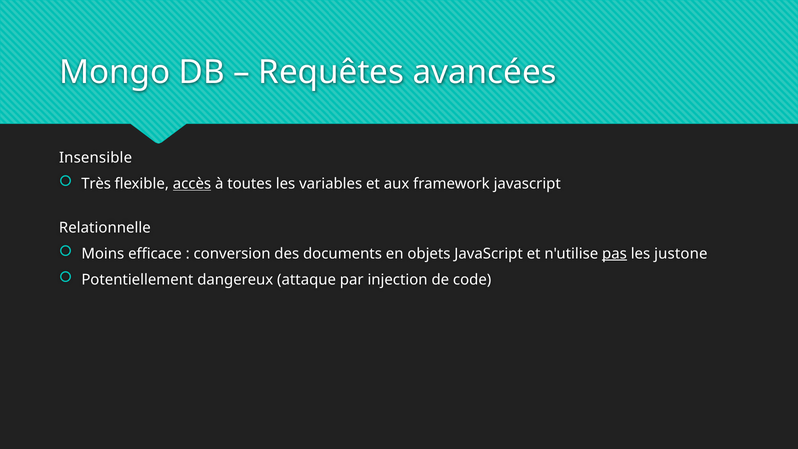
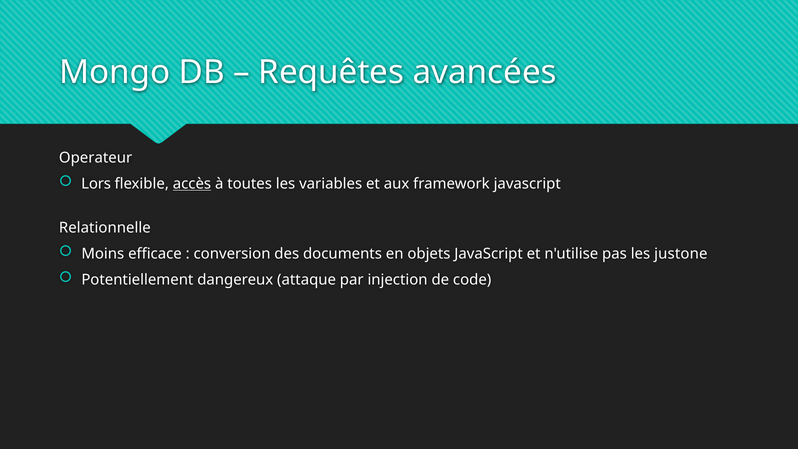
Insensible: Insensible -> Operateur
Très: Très -> Lors
pas underline: present -> none
